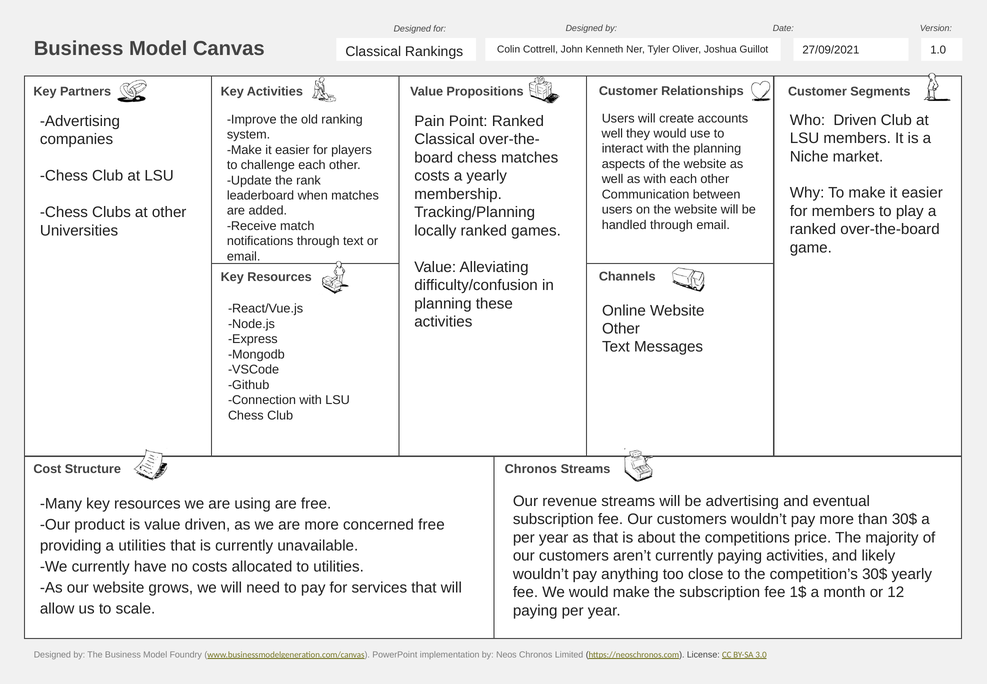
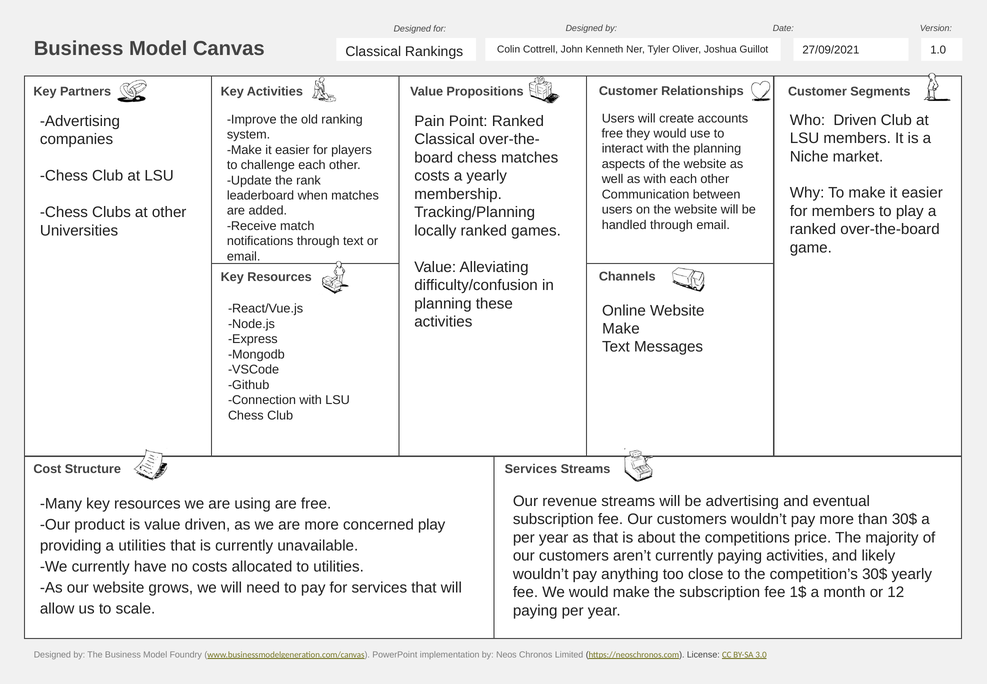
well at (612, 133): well -> free
Other at (621, 328): Other -> Make
Chronos at (531, 469): Chronos -> Services
concerned free: free -> play
